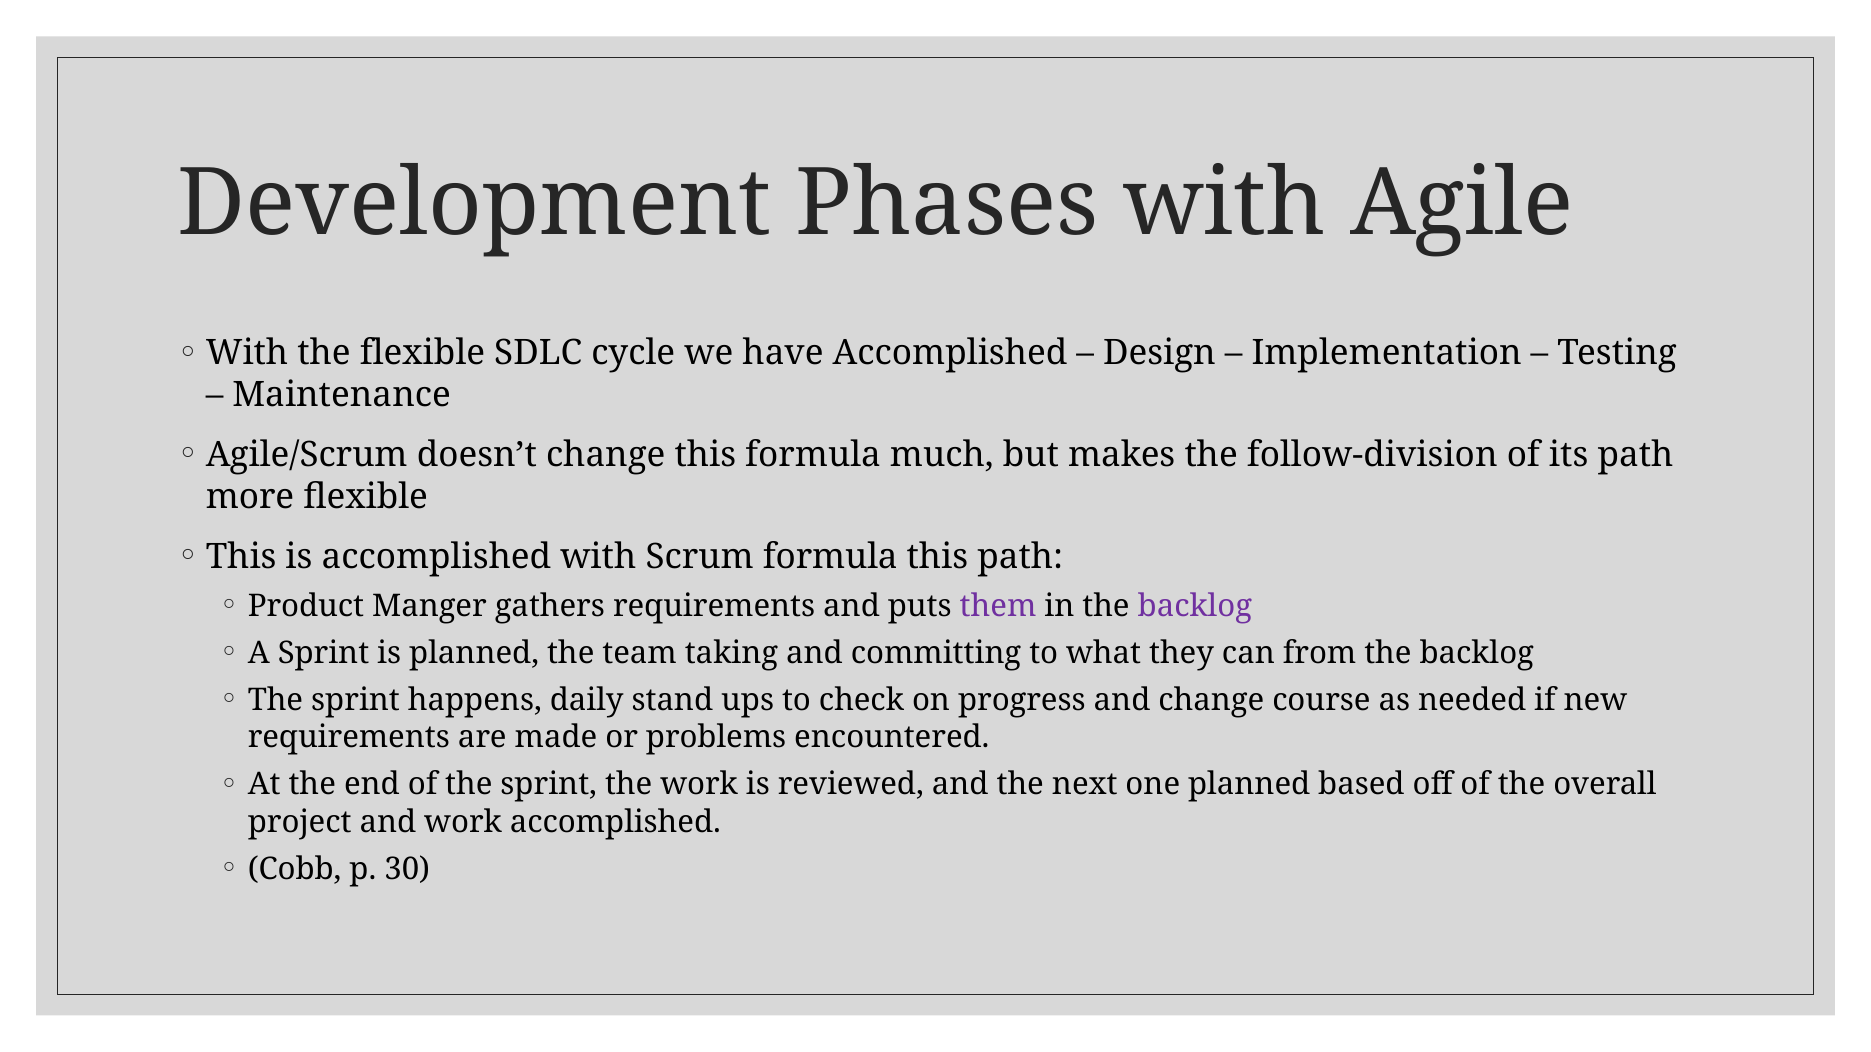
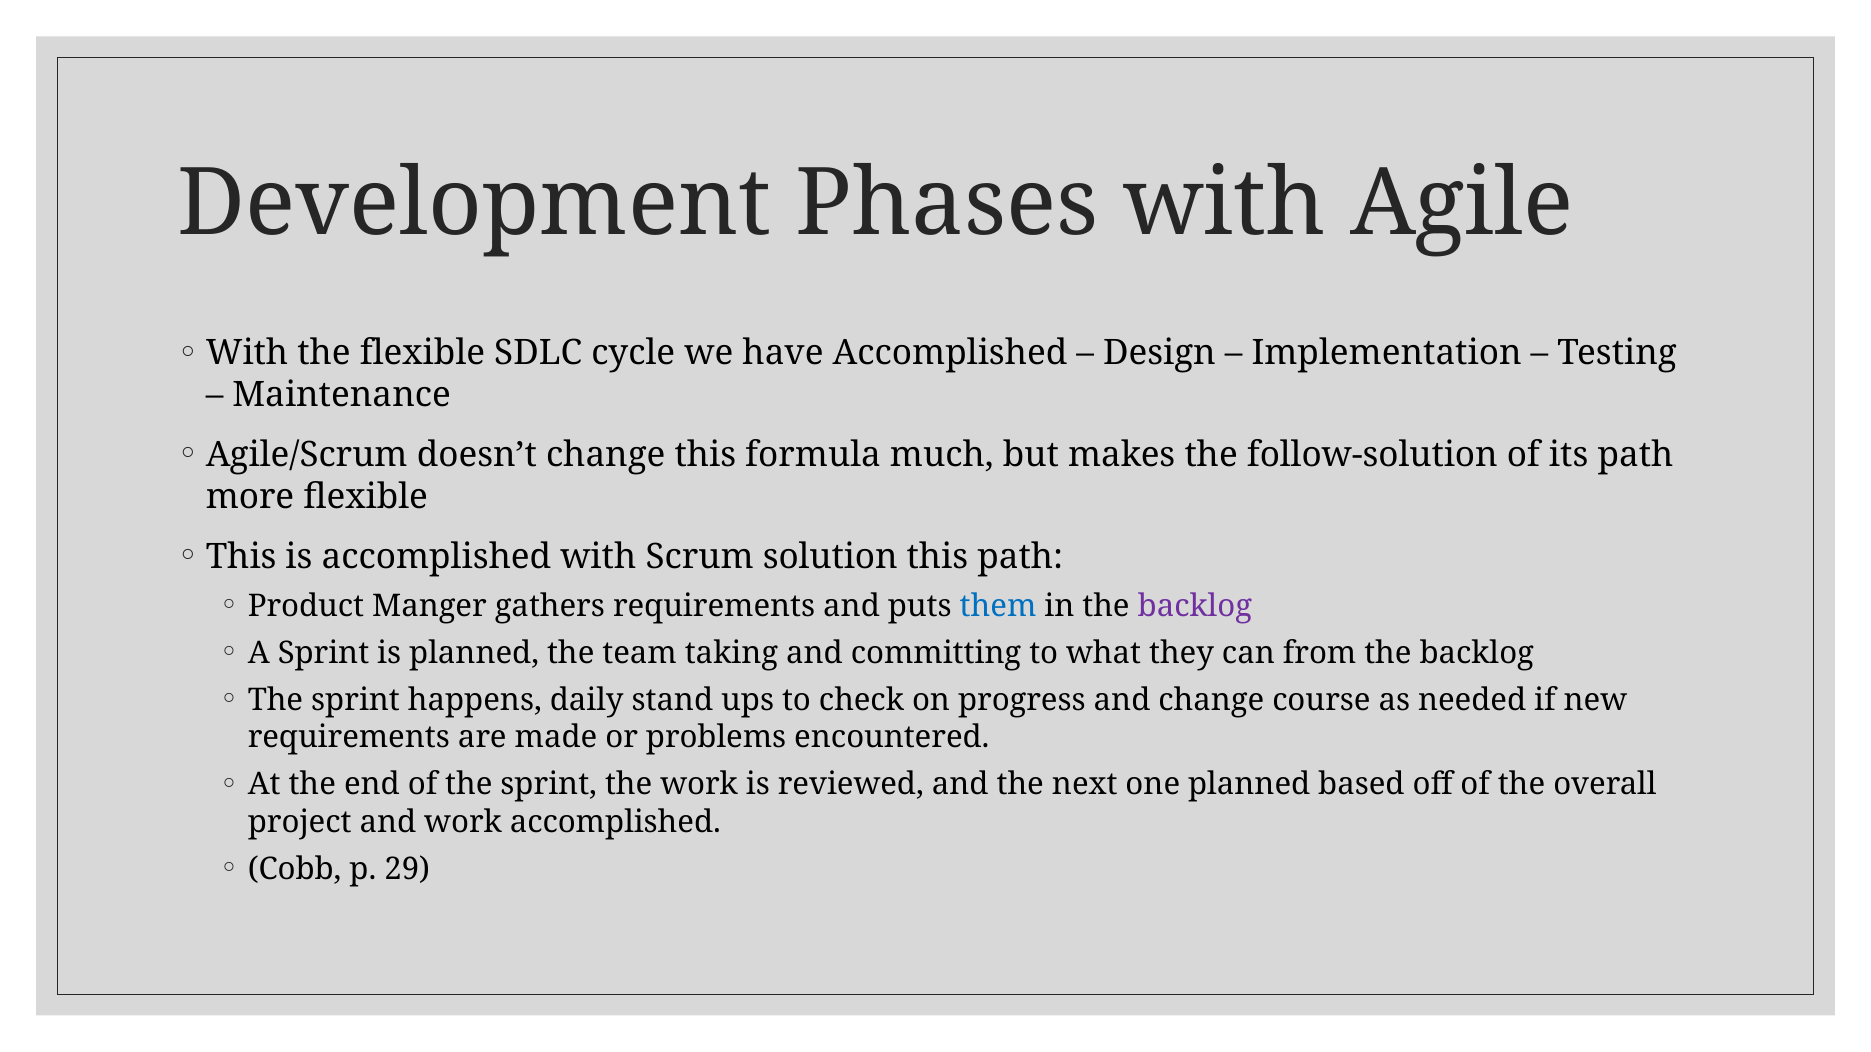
follow-division: follow-division -> follow-solution
Scrum formula: formula -> solution
them colour: purple -> blue
30: 30 -> 29
